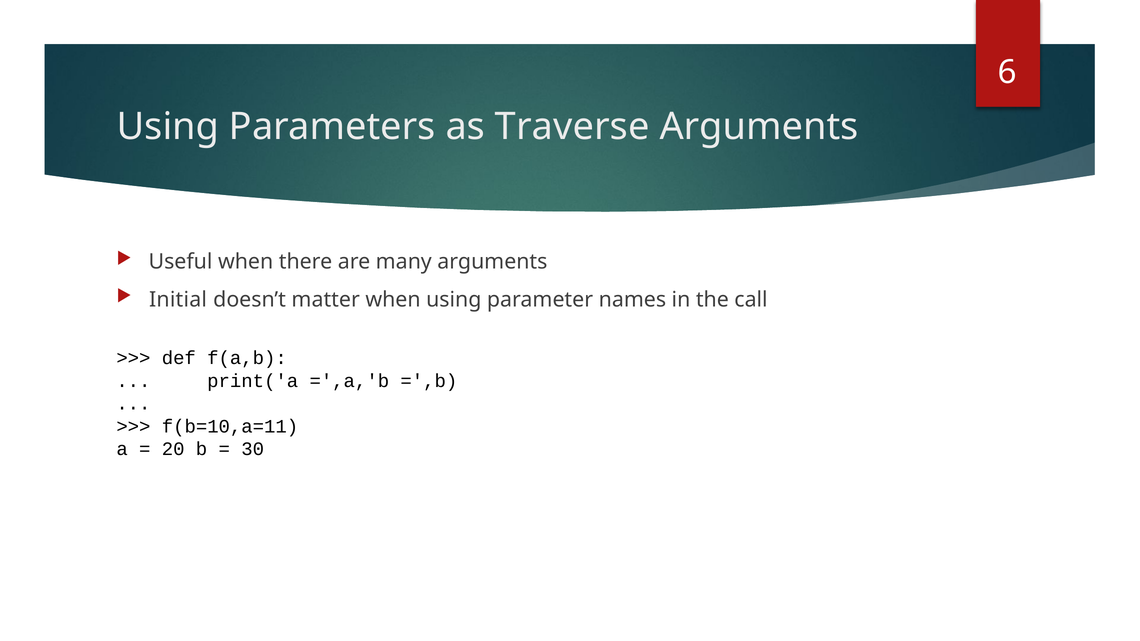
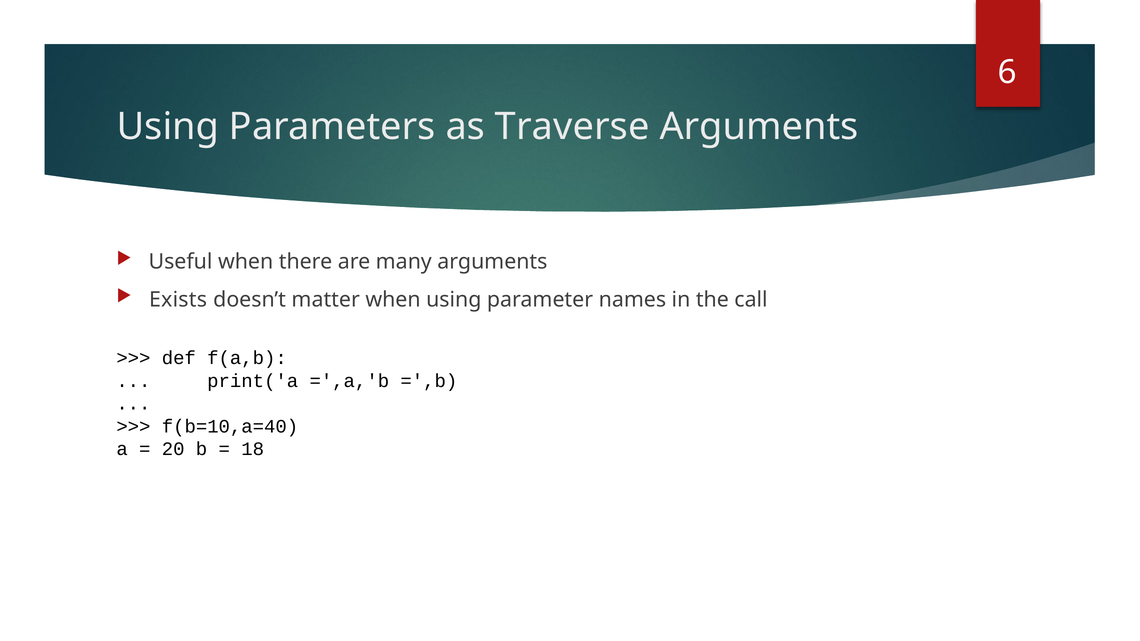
Initial: Initial -> Exists
f(b=10,a=11: f(b=10,a=11 -> f(b=10,a=40
30: 30 -> 18
